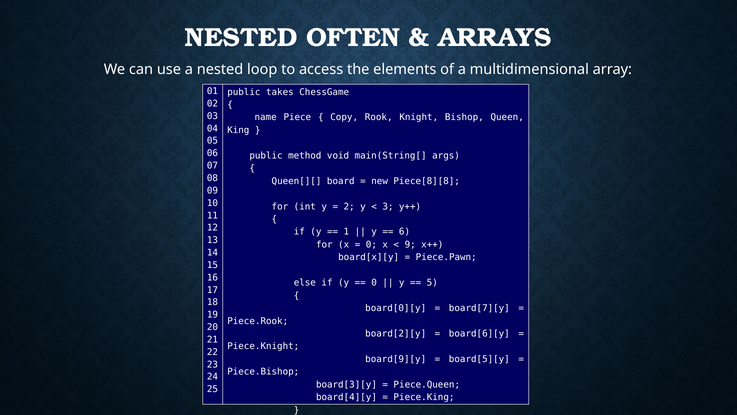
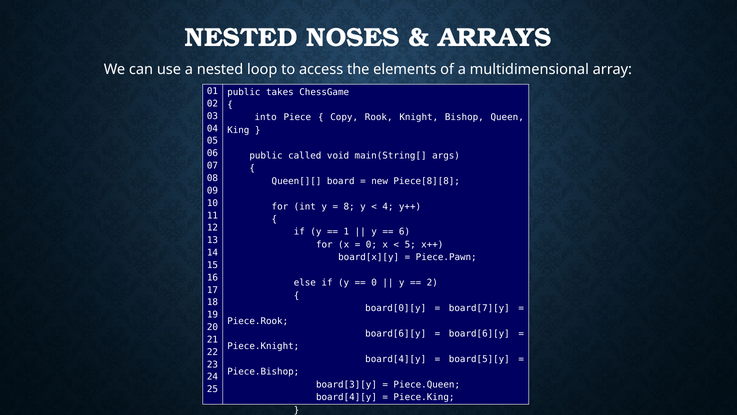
OFTEN: OFTEN -> NOSES
name: name -> into
method: method -> called
2: 2 -> 8
3: 3 -> 4
9: 9 -> 5
5: 5 -> 2
board[2][y at (396, 333): board[2][y -> board[6][y
board[9][y at (396, 359): board[9][y -> board[4][y
